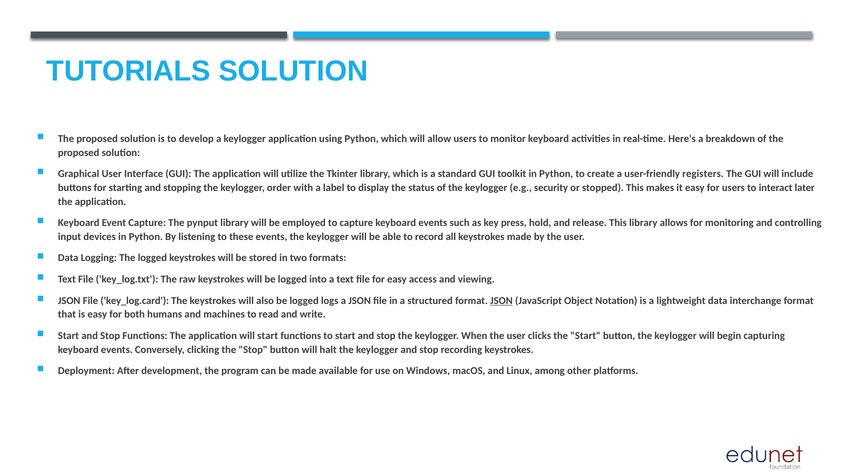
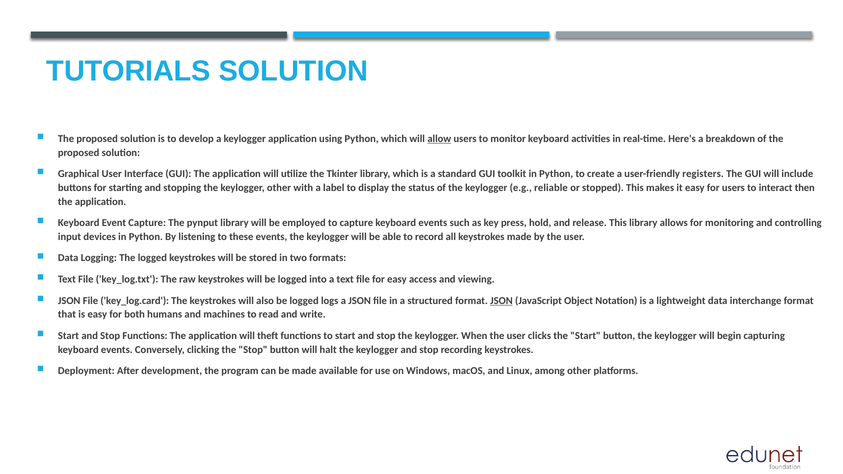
allow underline: none -> present
keylogger order: order -> other
security: security -> reliable
later: later -> then
will start: start -> theft
